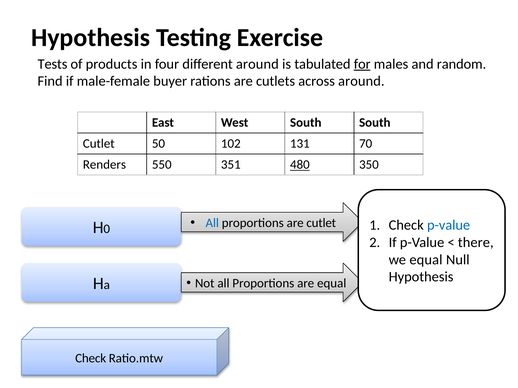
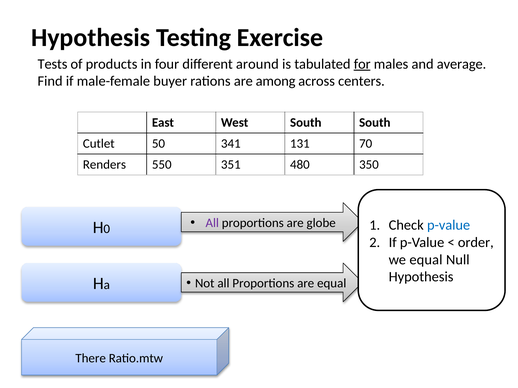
random: random -> average
cutlets: cutlets -> among
across around: around -> centers
102: 102 -> 341
480 underline: present -> none
All at (212, 223) colour: blue -> purple
are cutlet: cutlet -> globe
there: there -> order
Check at (91, 359): Check -> There
